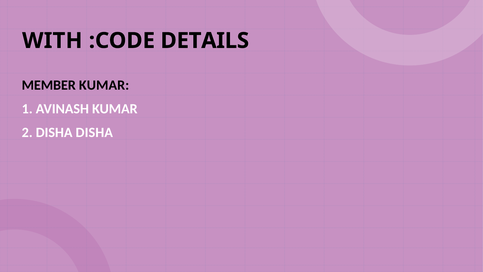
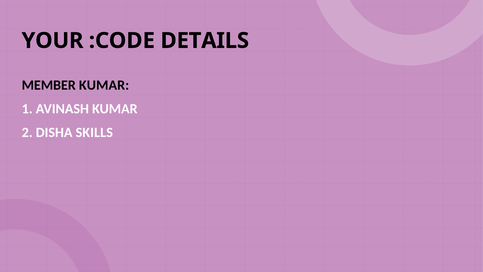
WITH: WITH -> YOUR
DISHA DISHA: DISHA -> SKILLS
